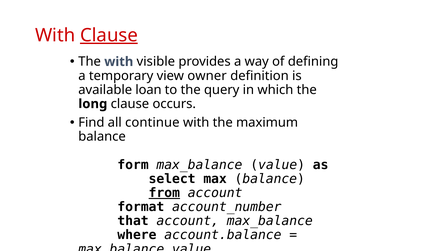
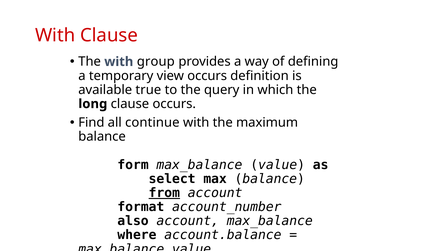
Clause at (109, 35) underline: present -> none
visible: visible -> group
view owner: owner -> occurs
loan: loan -> true
that: that -> also
